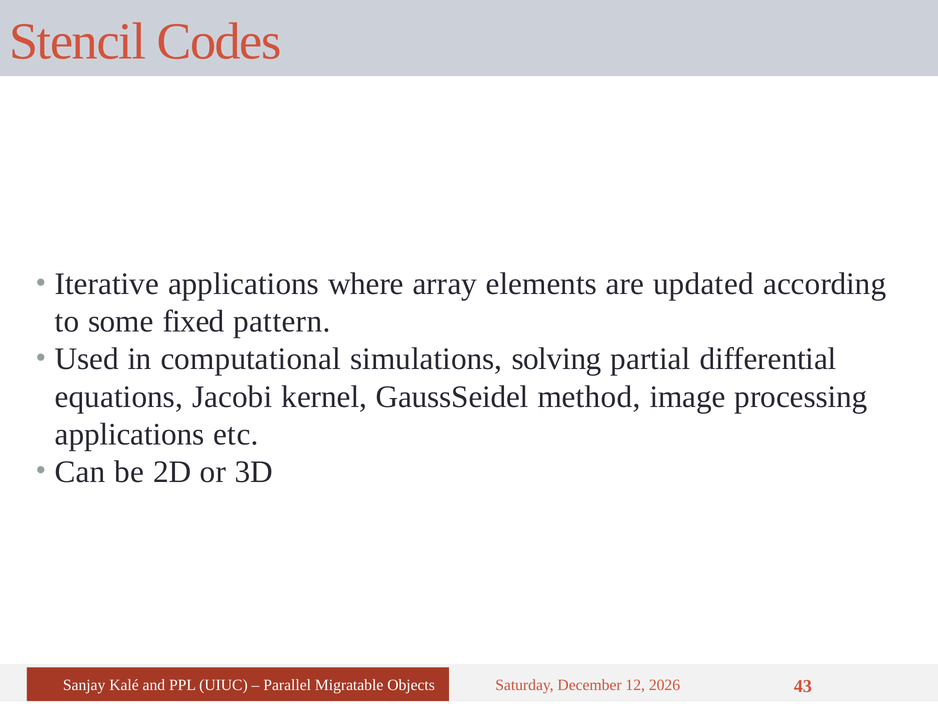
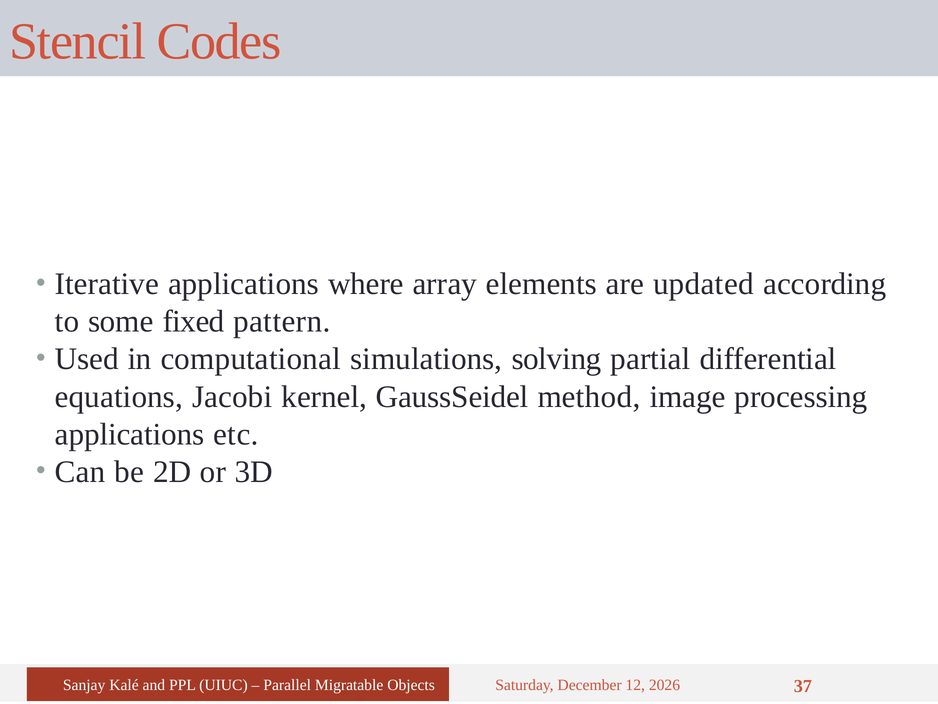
43: 43 -> 37
